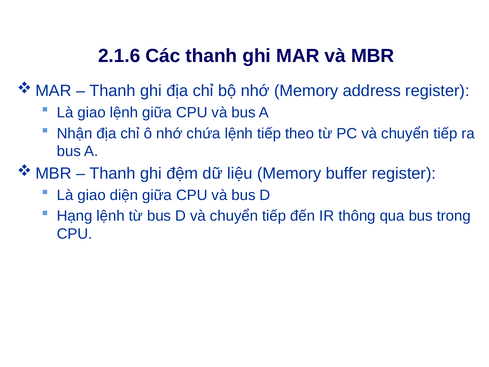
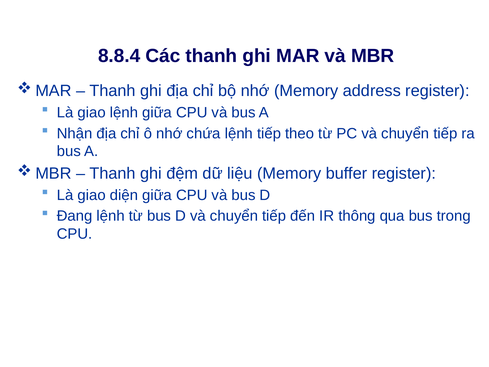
2.1.6: 2.1.6 -> 8.8.4
Hạng: Hạng -> Đang
